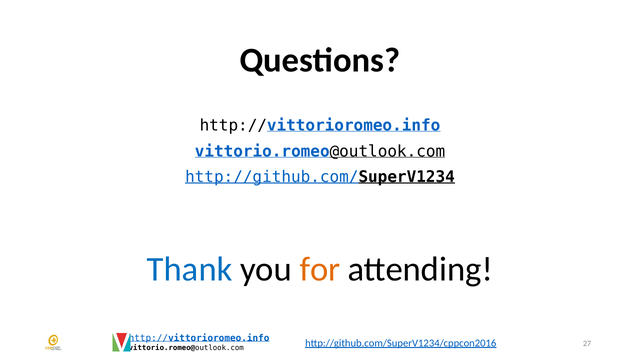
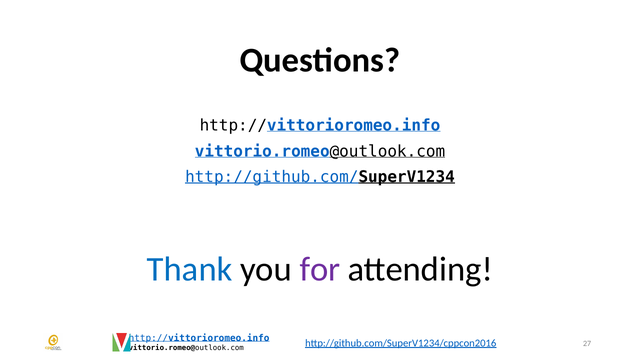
for colour: orange -> purple
